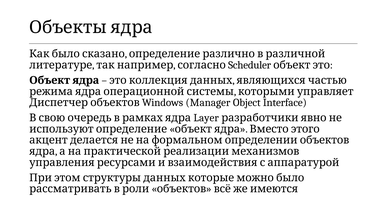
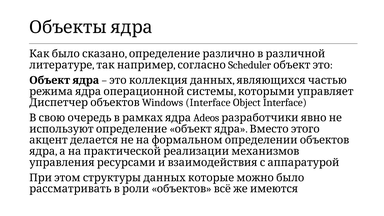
Windows Manager: Manager -> Interface
Layer: Layer -> Adeos
